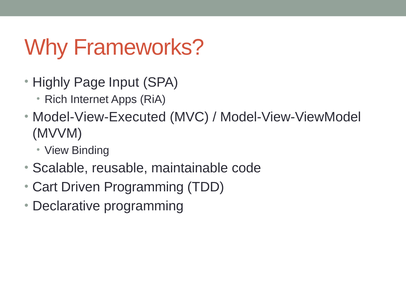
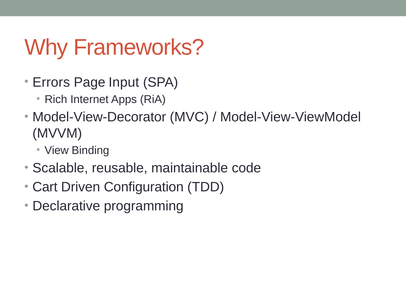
Highly: Highly -> Errors
Model-View-Executed: Model-View-Executed -> Model-View-Decorator
Driven Programming: Programming -> Configuration
